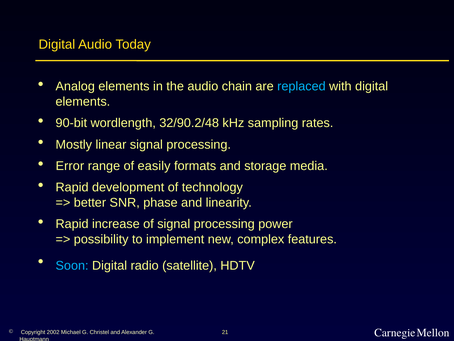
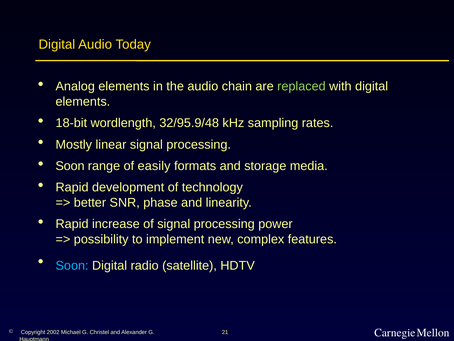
replaced colour: light blue -> light green
90-bit: 90-bit -> 18-bit
32/90.2/48: 32/90.2/48 -> 32/95.9/48
Error at (70, 166): Error -> Soon
